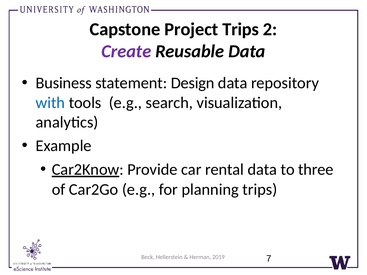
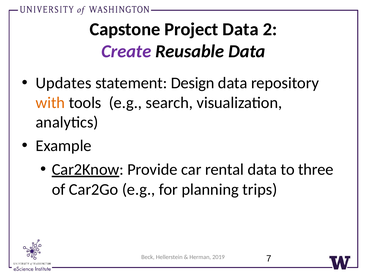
Project Trips: Trips -> Data
Business: Business -> Updates
with colour: blue -> orange
